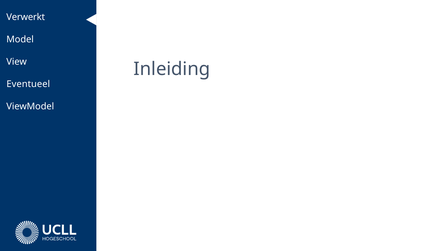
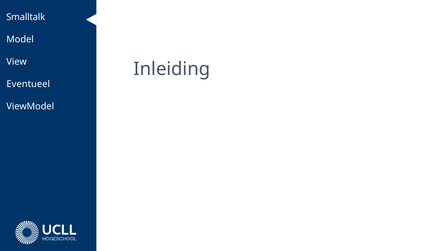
Verwerkt: Verwerkt -> Smalltalk
